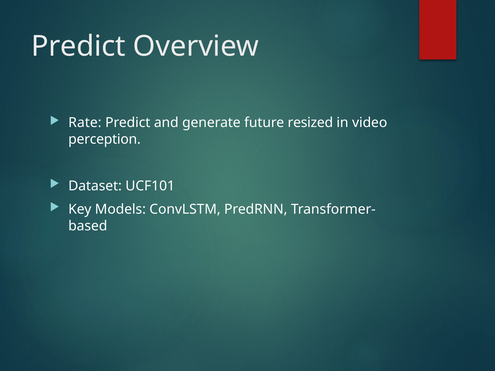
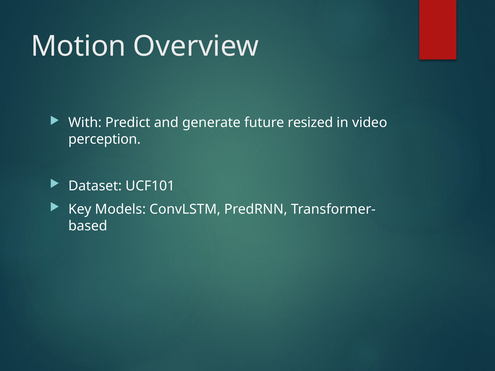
Predict at (78, 46): Predict -> Motion
Rate: Rate -> With
